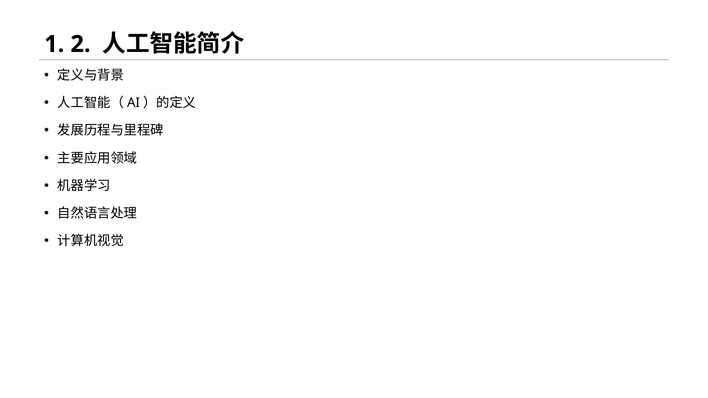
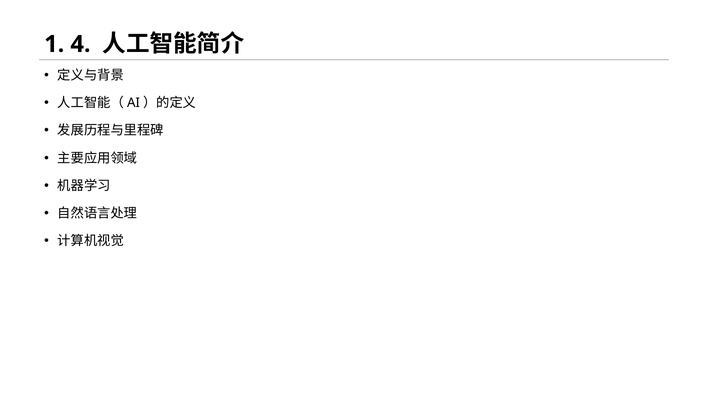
2: 2 -> 4
